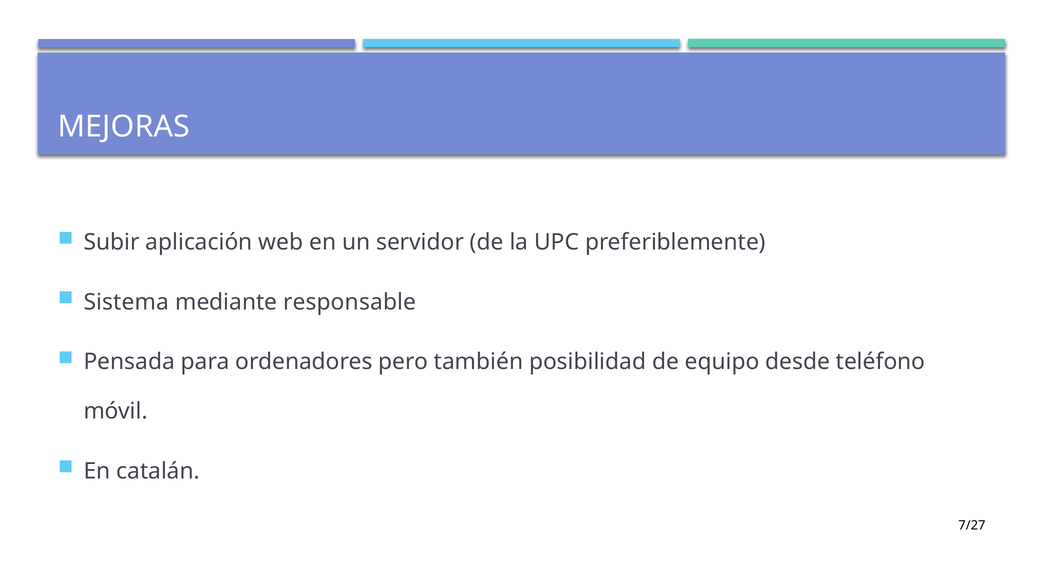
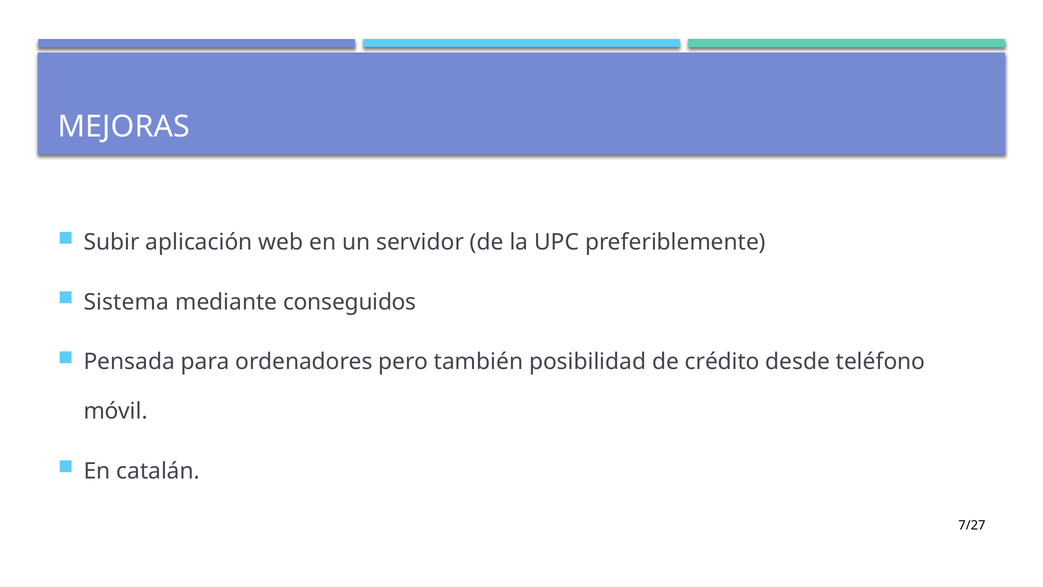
responsable: responsable -> conseguidos
equipo: equipo -> crédito
